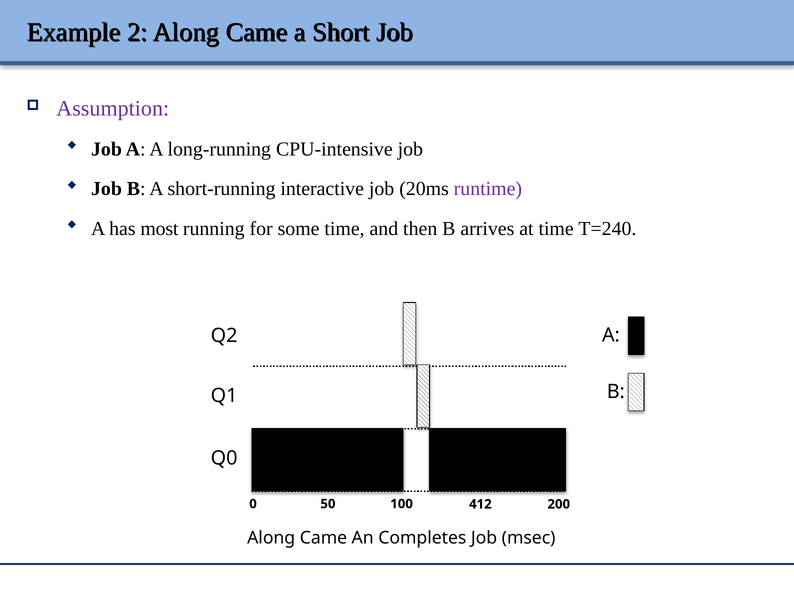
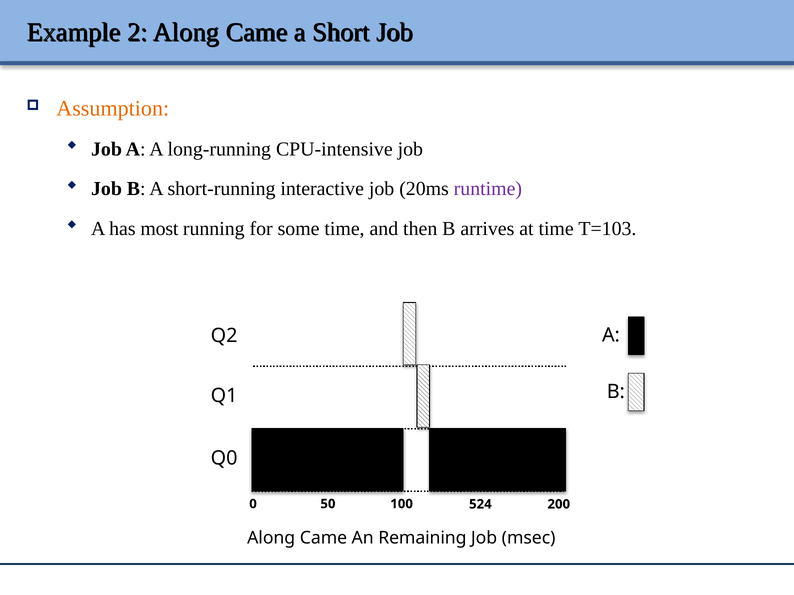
Assumption colour: purple -> orange
T=240: T=240 -> T=103
412: 412 -> 524
Completes: Completes -> Remaining
